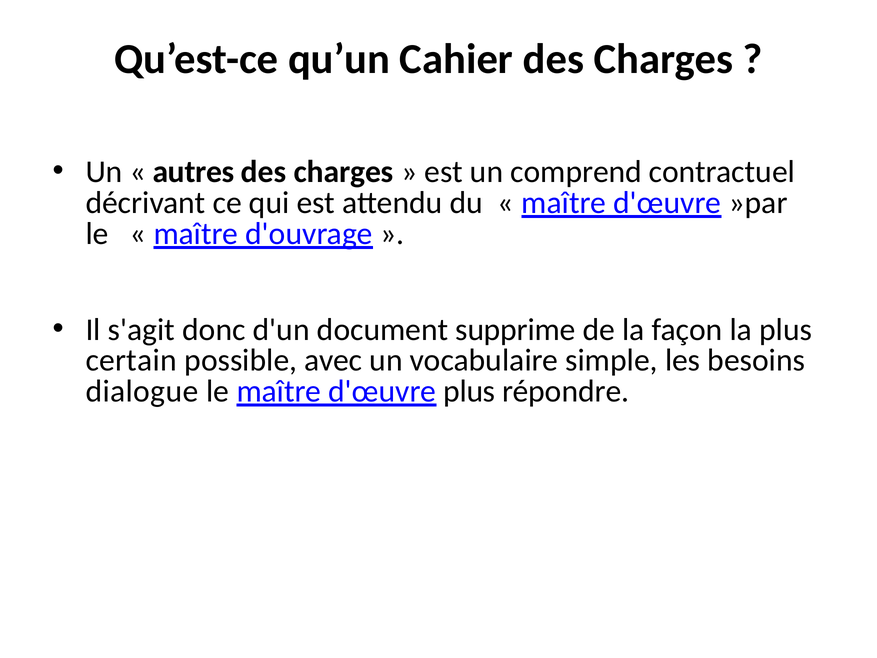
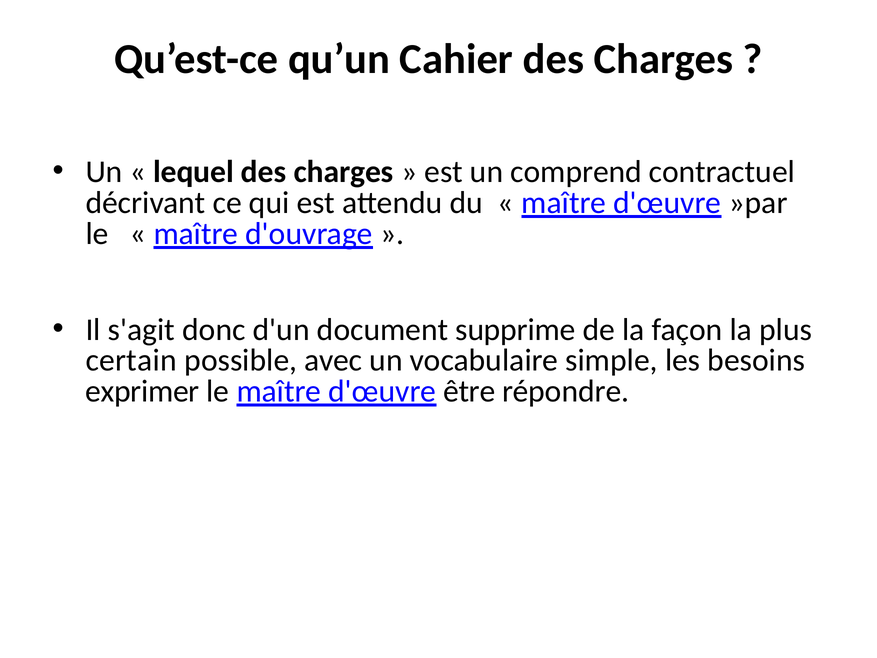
autres: autres -> lequel
dialogue: dialogue -> exprimer
d'œuvre plus: plus -> être
